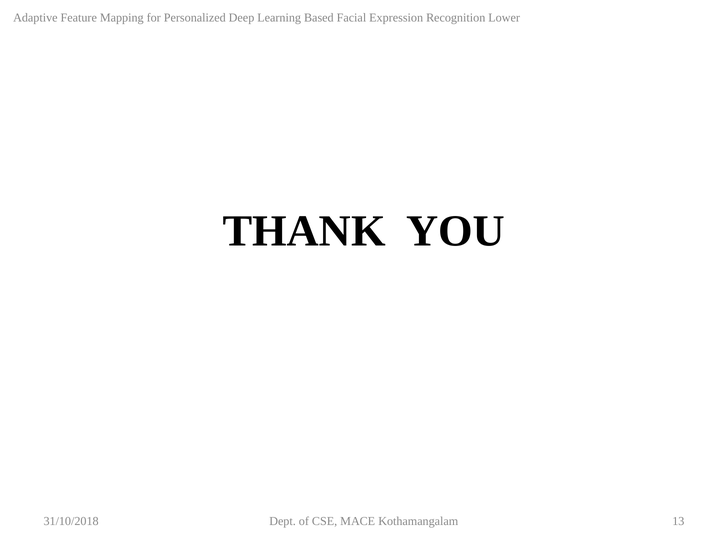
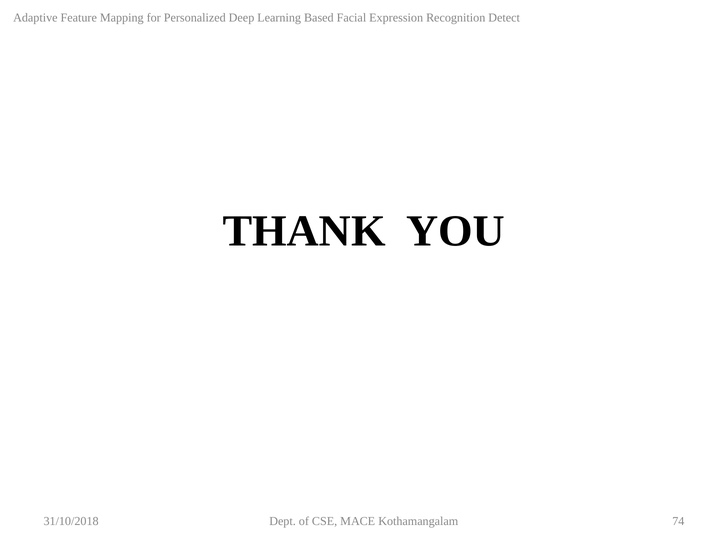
Lower: Lower -> Detect
13: 13 -> 74
